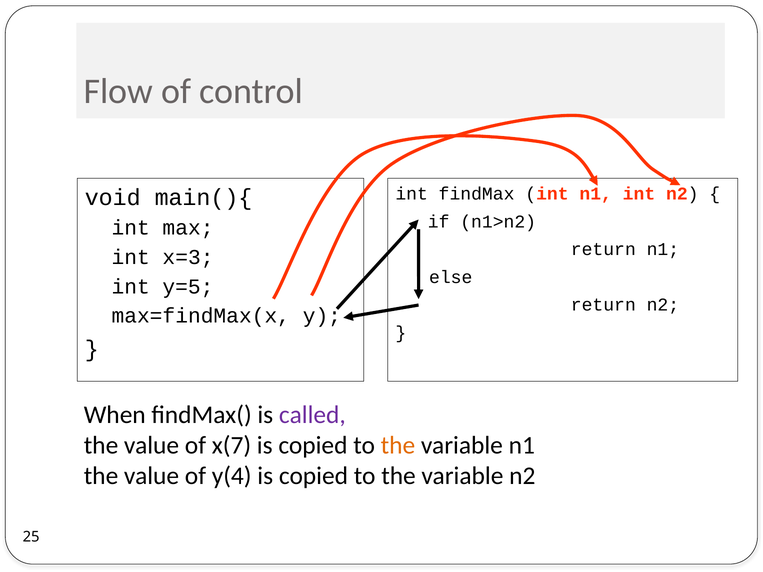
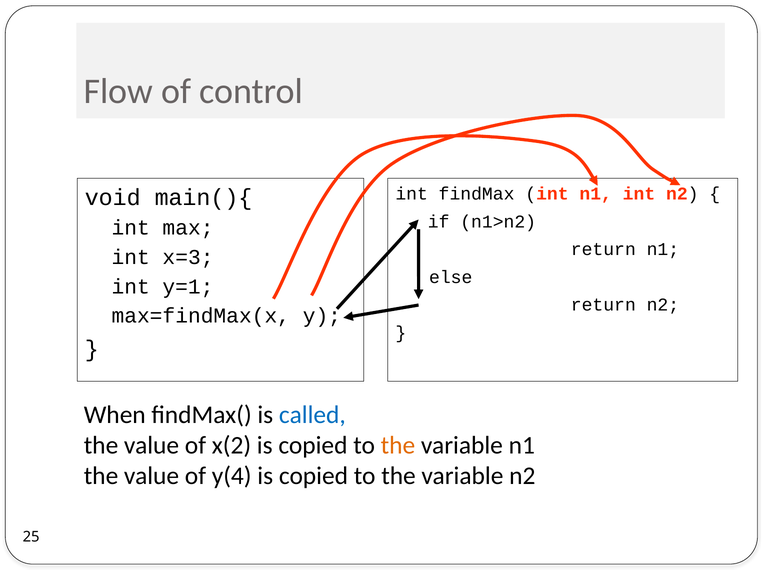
y=5: y=5 -> y=1
called colour: purple -> blue
x(7: x(7 -> x(2
